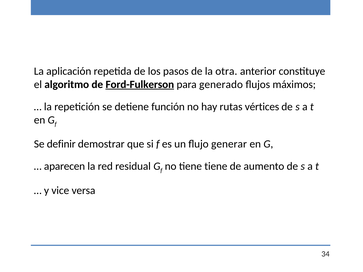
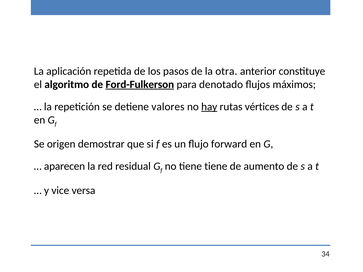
generado: generado -> denotado
función: función -> valores
hay underline: none -> present
definir: definir -> origen
generar: generar -> forward
